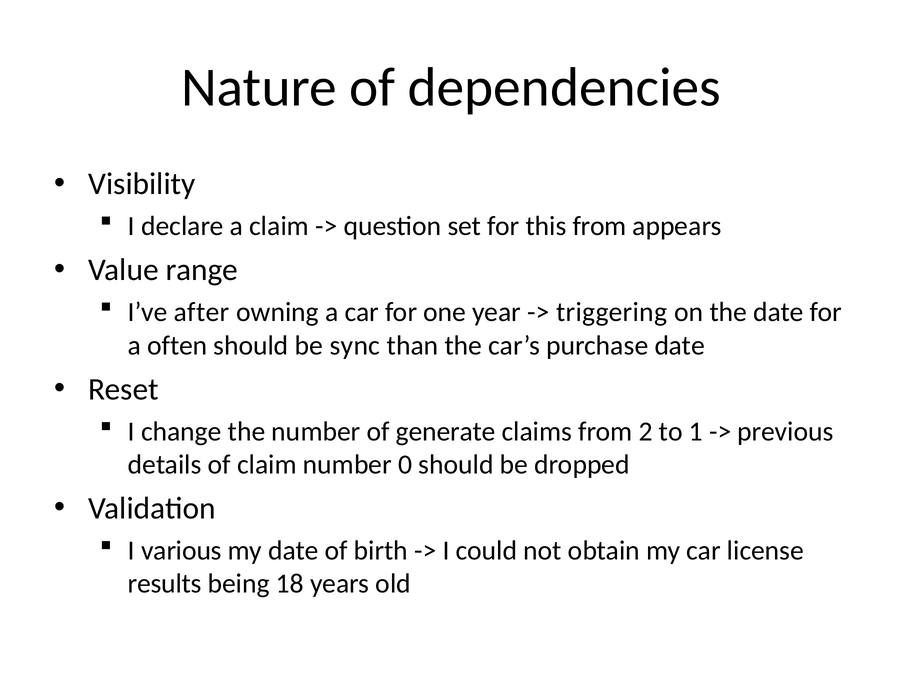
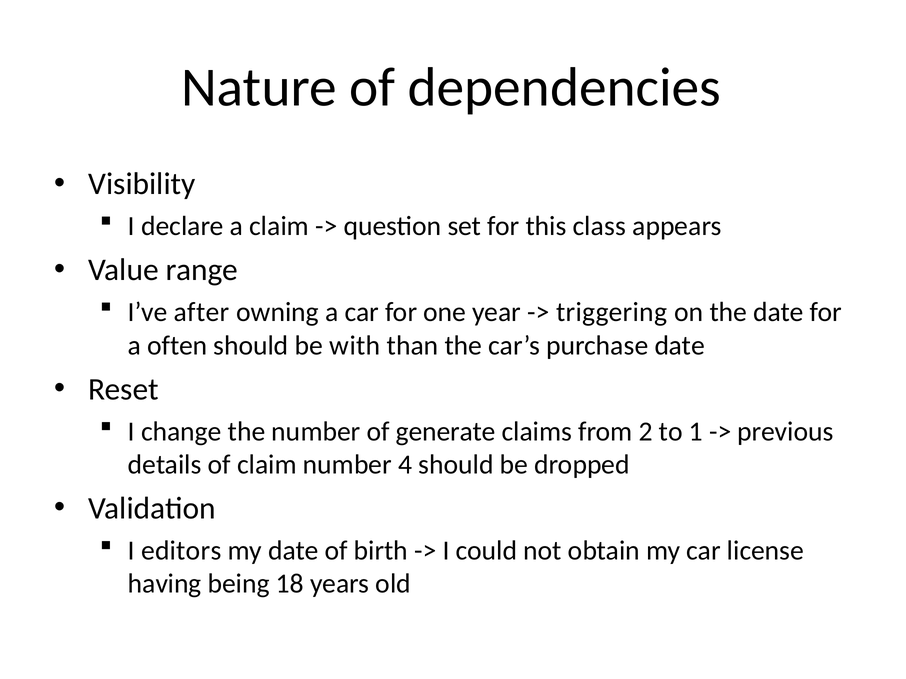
this from: from -> class
sync: sync -> with
0: 0 -> 4
various: various -> editors
results: results -> having
